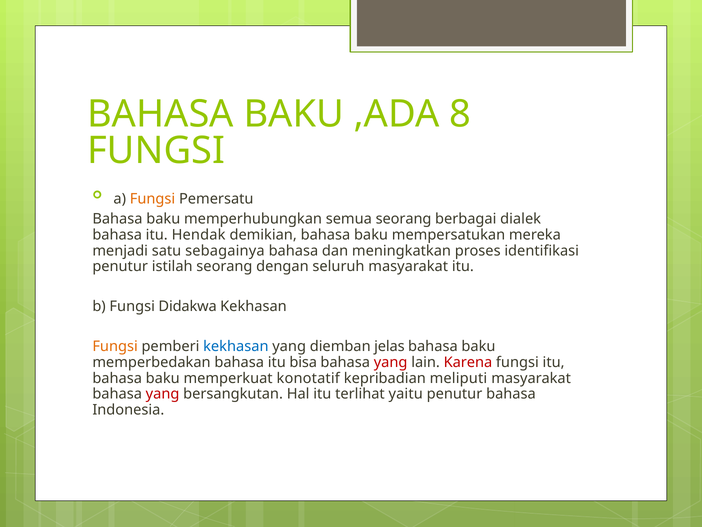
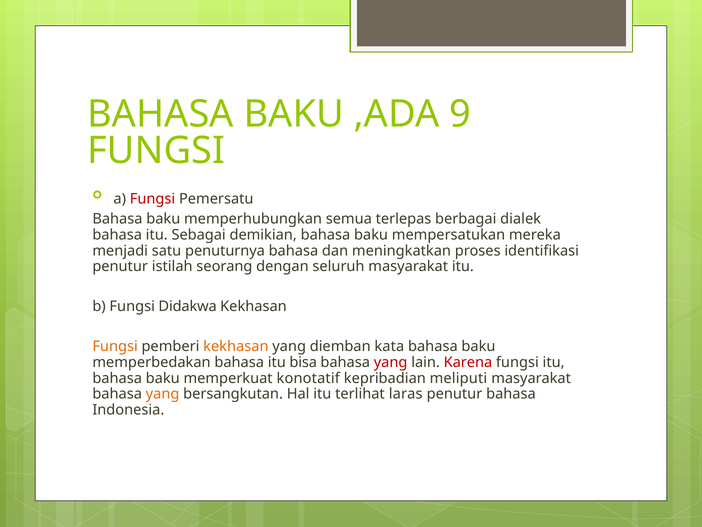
8: 8 -> 9
Fungsi at (153, 199) colour: orange -> red
semua seorang: seorang -> terlepas
Hendak: Hendak -> Sebagai
sebagainya: sebagainya -> penuturnya
kekhasan at (236, 346) colour: blue -> orange
jelas: jelas -> kata
yang at (163, 394) colour: red -> orange
yaitu: yaitu -> laras
